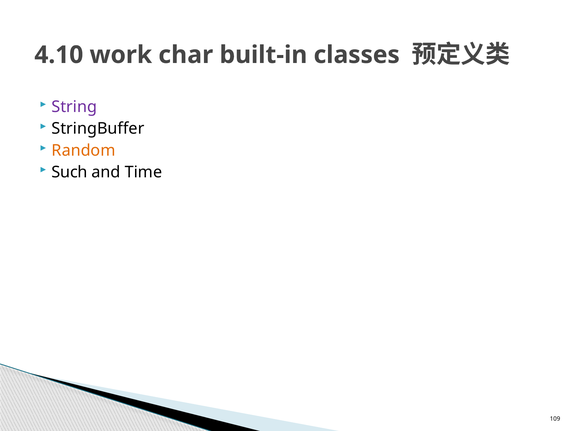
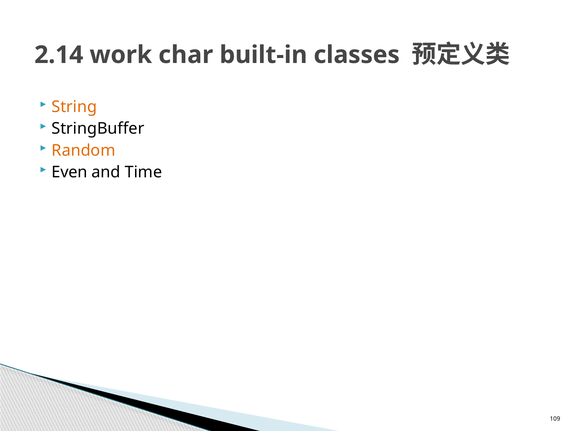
4.10: 4.10 -> 2.14
String colour: purple -> orange
Such: Such -> Even
